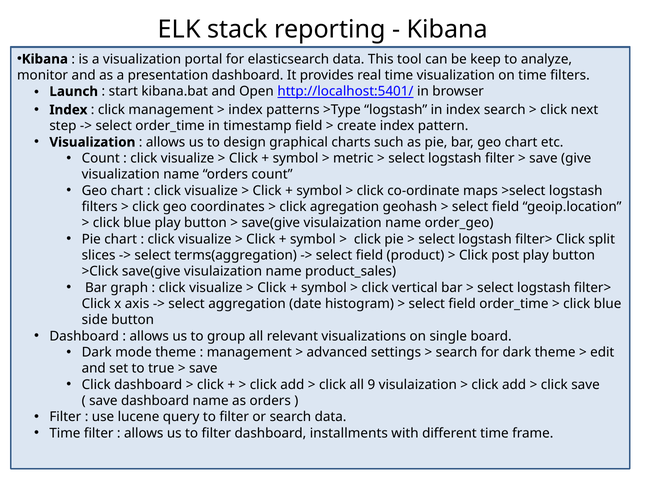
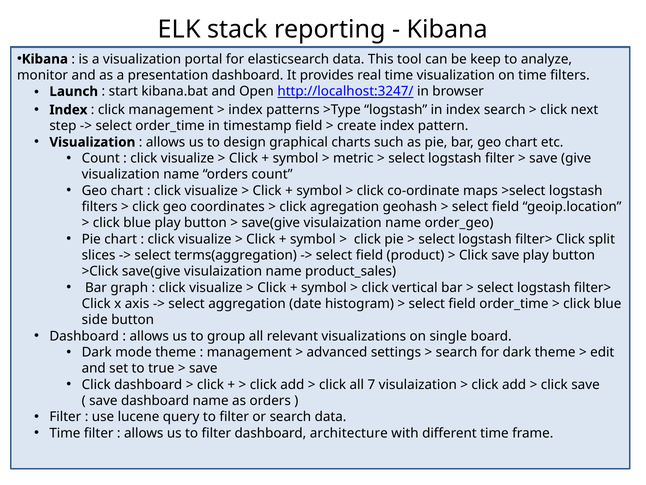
http://localhost:5401/: http://localhost:5401/ -> http://localhost:3247/
post at (505, 255): post -> save
9: 9 -> 7
installments: installments -> architecture
